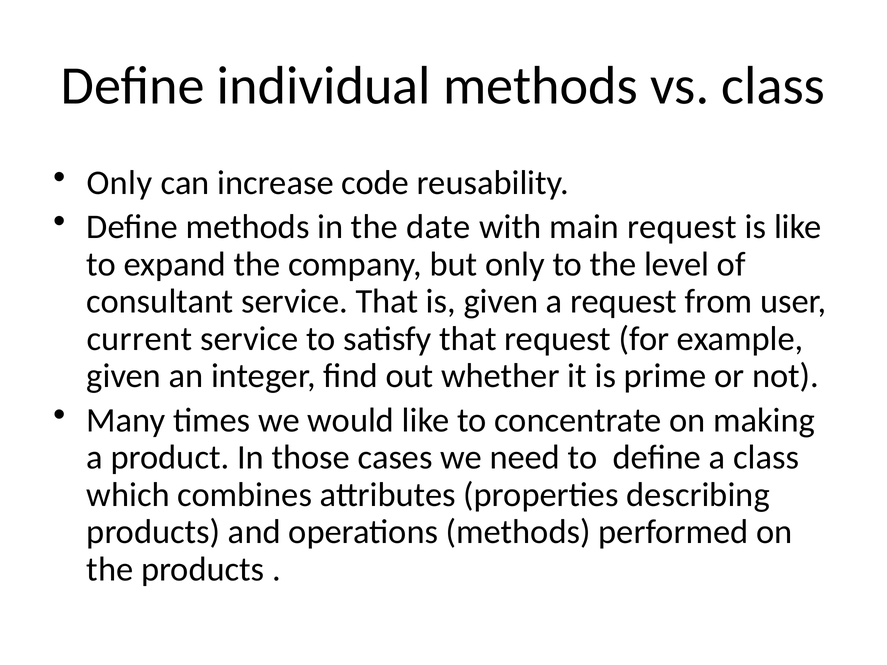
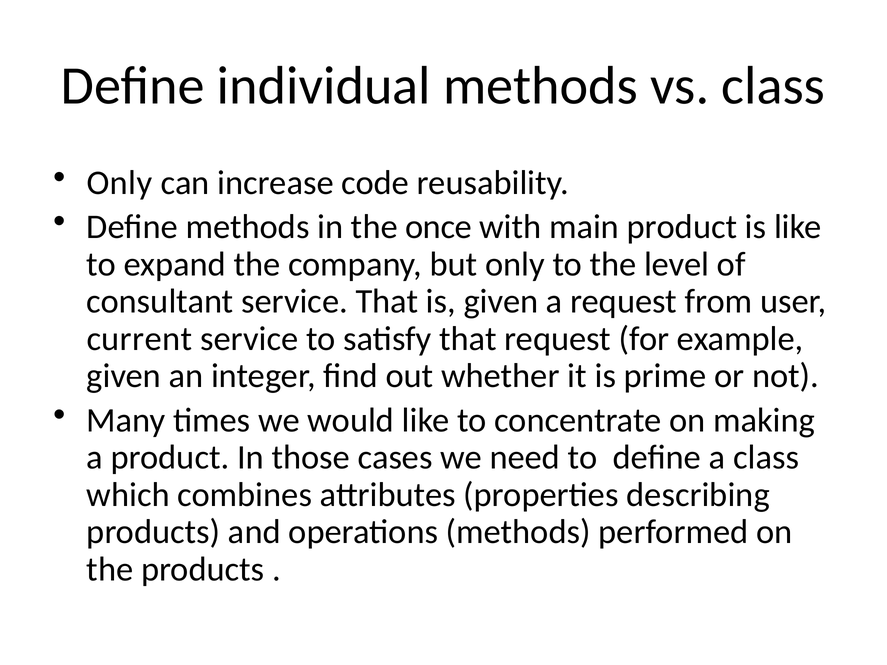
date: date -> once
main request: request -> product
